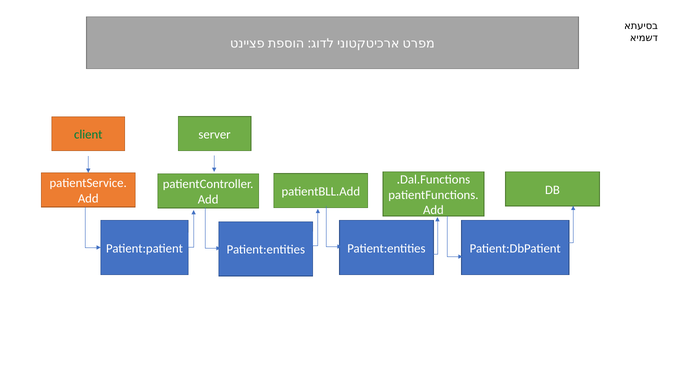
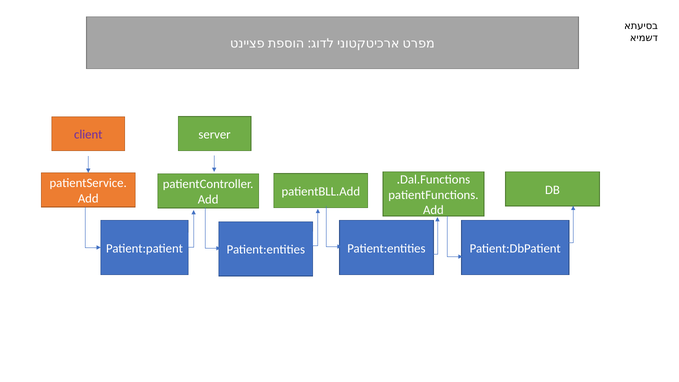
client colour: green -> purple
